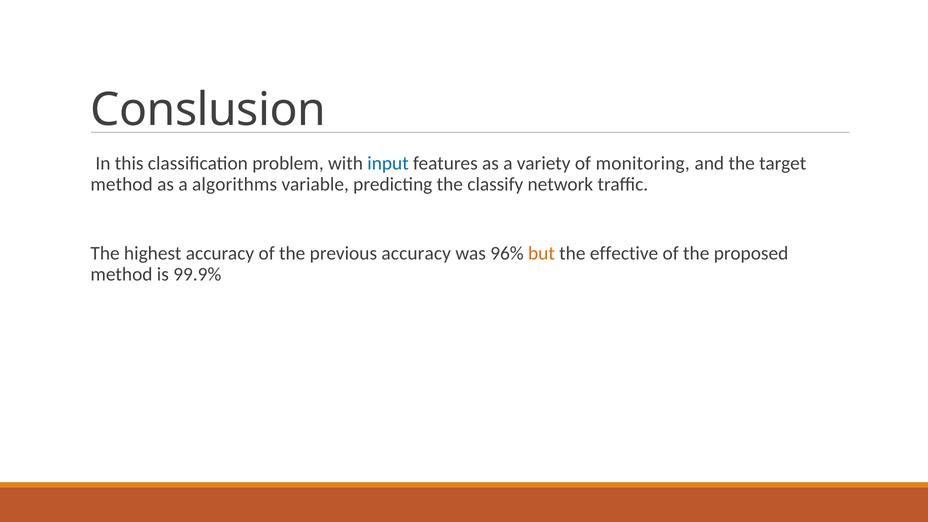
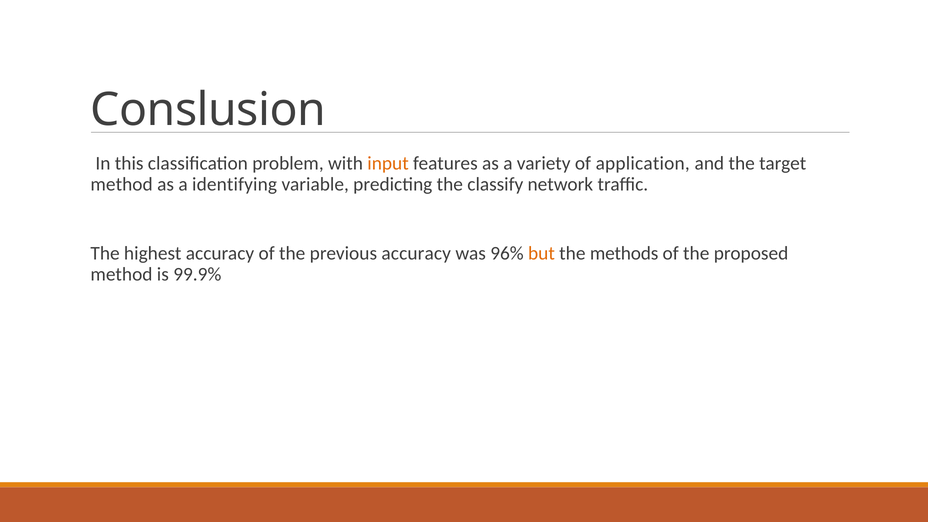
input colour: blue -> orange
monitoring: monitoring -> application
algorithms: algorithms -> identifying
effective: effective -> methods
